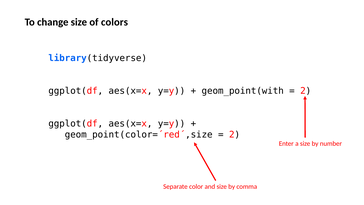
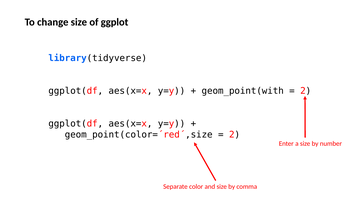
colors: colors -> ggplot
